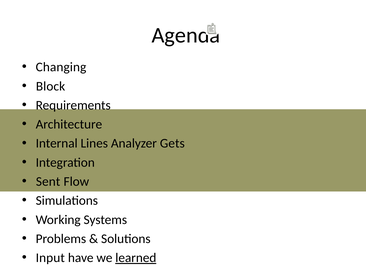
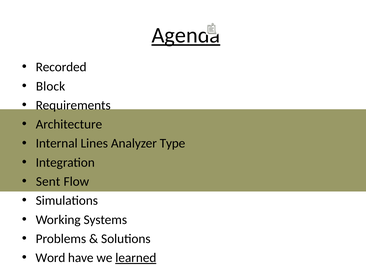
Agenda underline: none -> present
Changing: Changing -> Recorded
Gets: Gets -> Type
Input: Input -> Word
